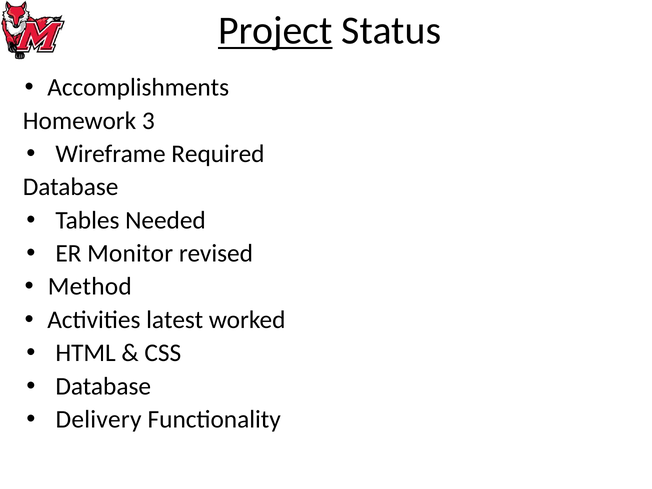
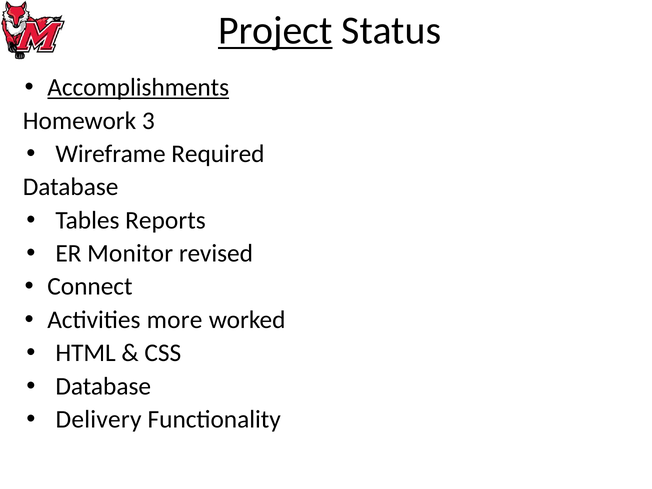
Accomplishments underline: none -> present
Needed: Needed -> Reports
Method: Method -> Connect
latest: latest -> more
